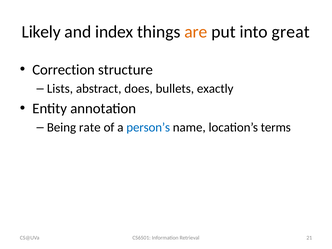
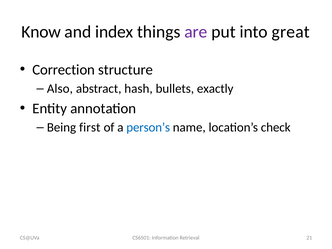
Likely: Likely -> Know
are colour: orange -> purple
Lists: Lists -> Also
does: does -> hash
rate: rate -> first
terms: terms -> check
